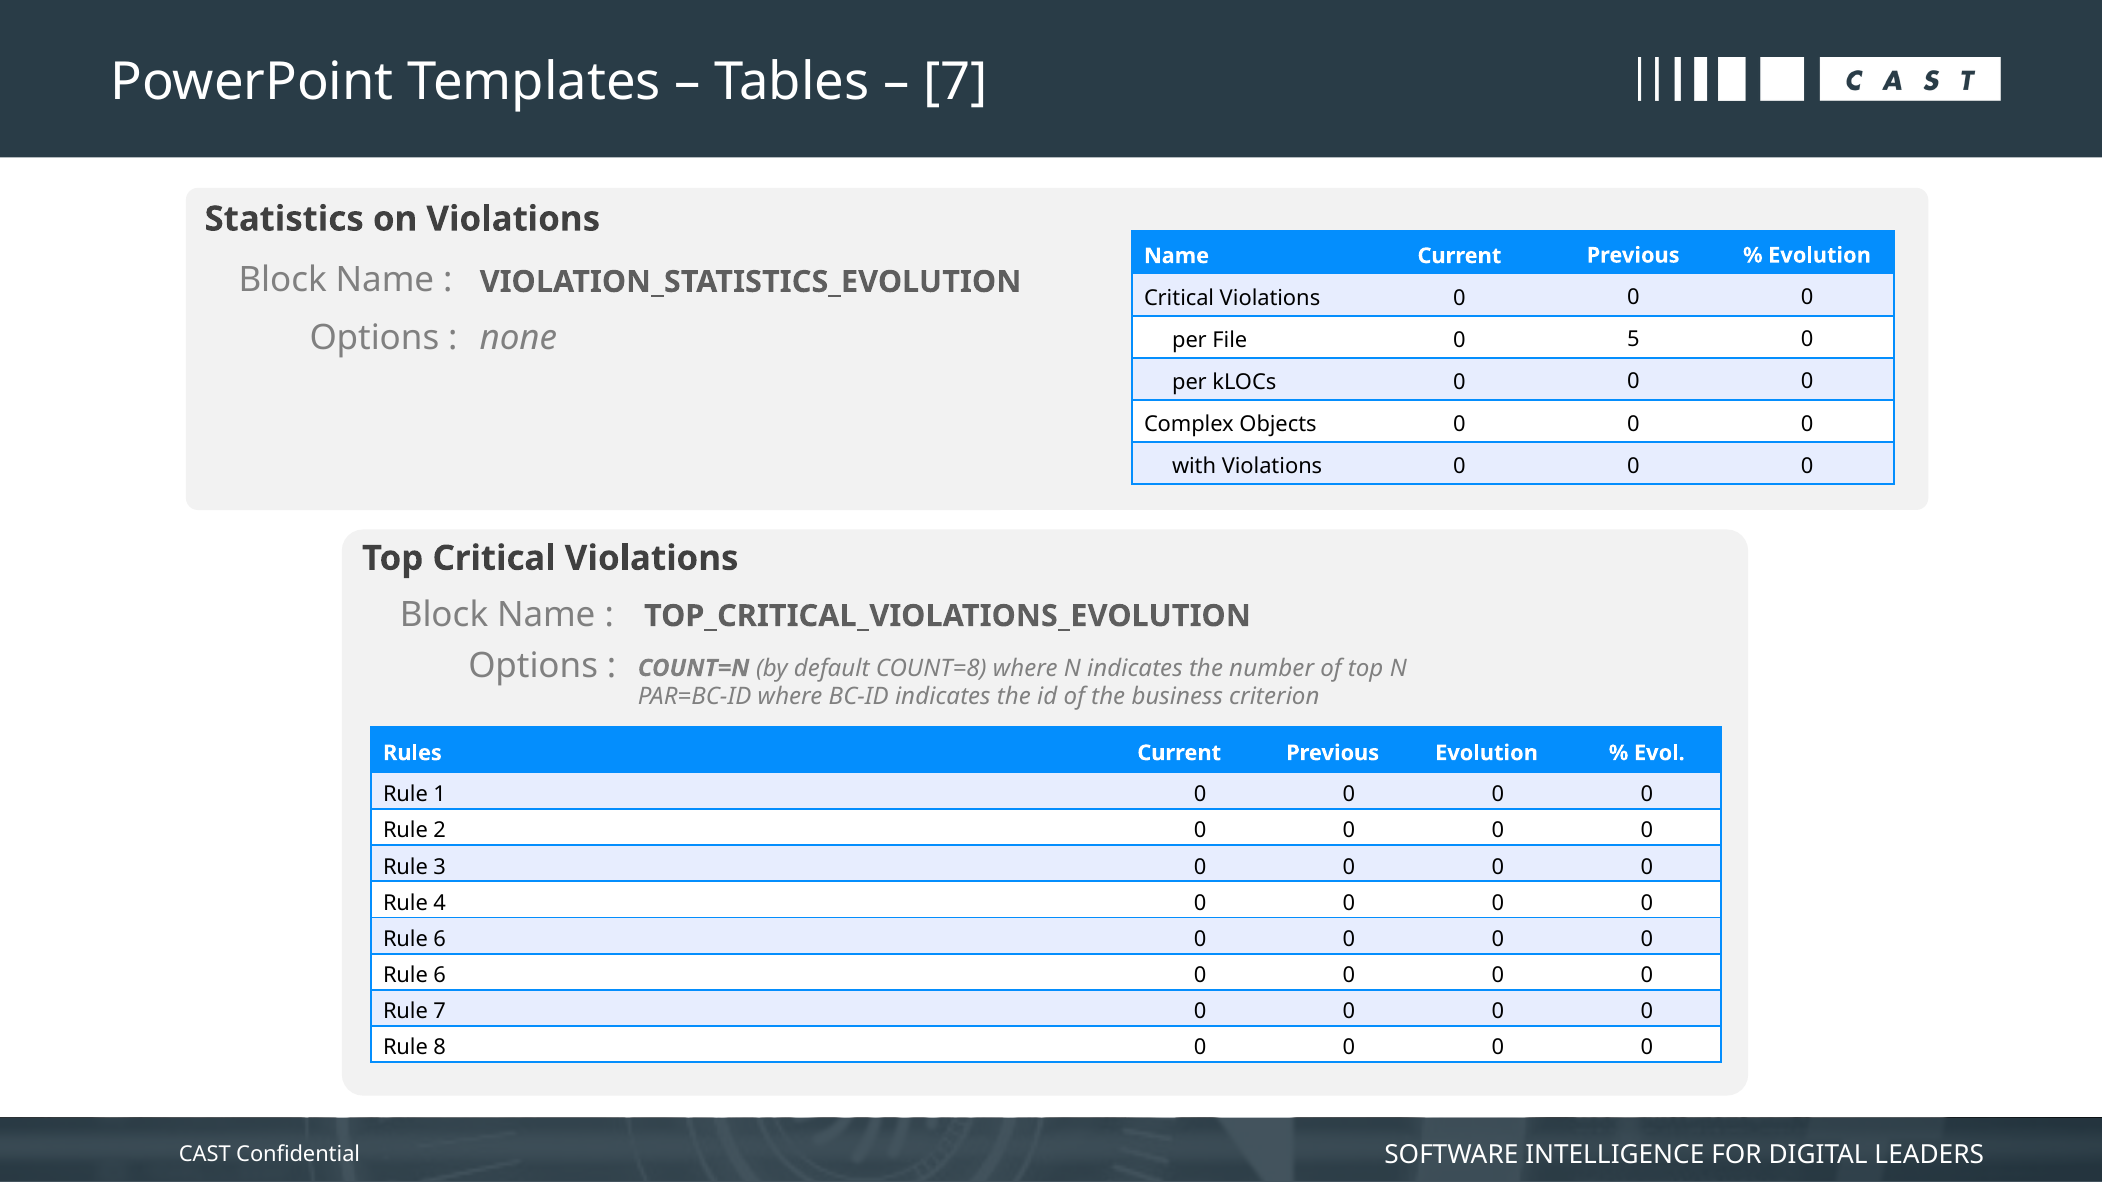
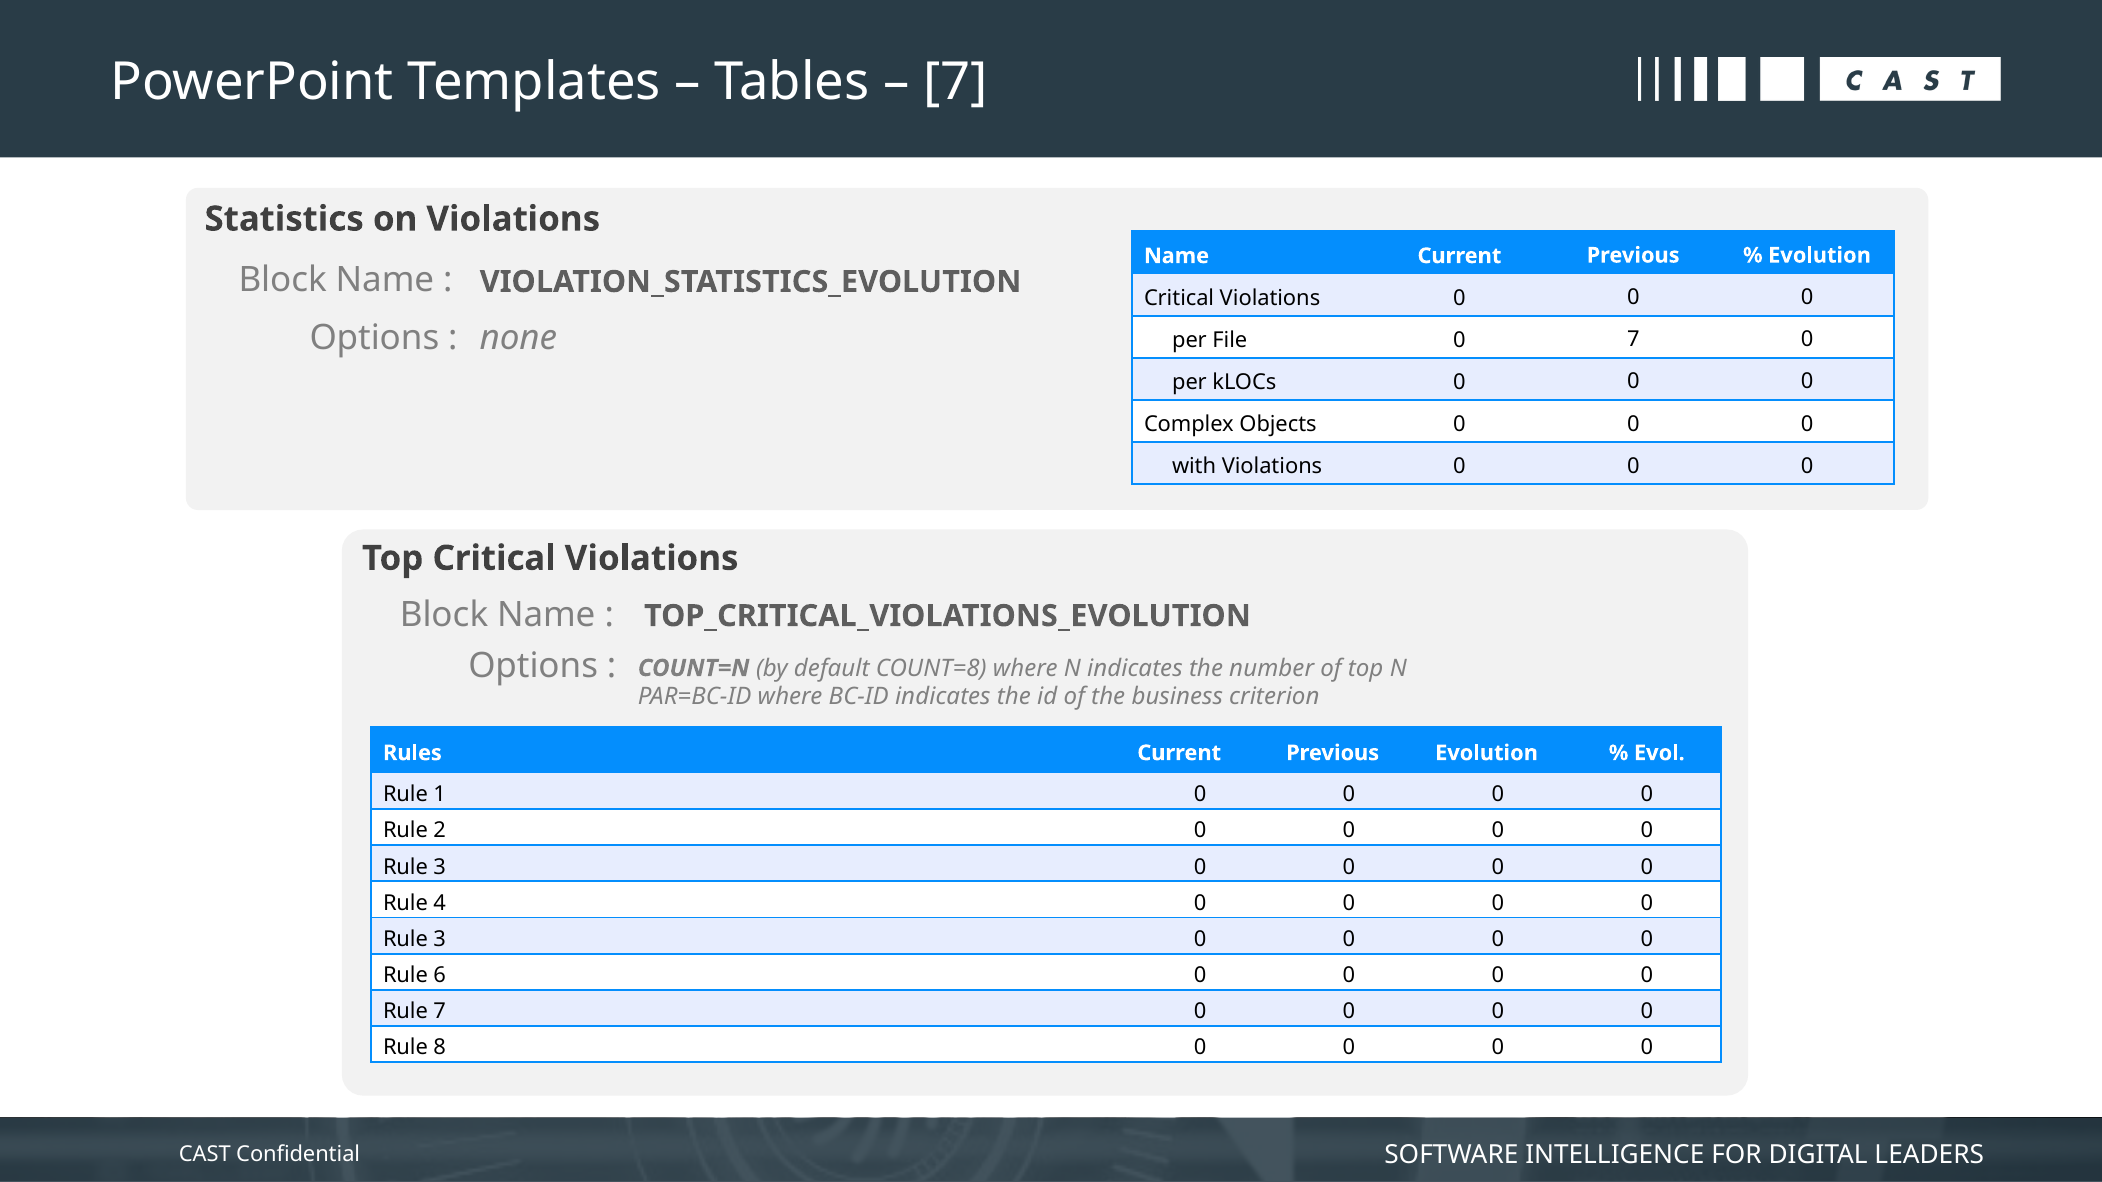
0 5: 5 -> 7
6 at (440, 939): 6 -> 3
